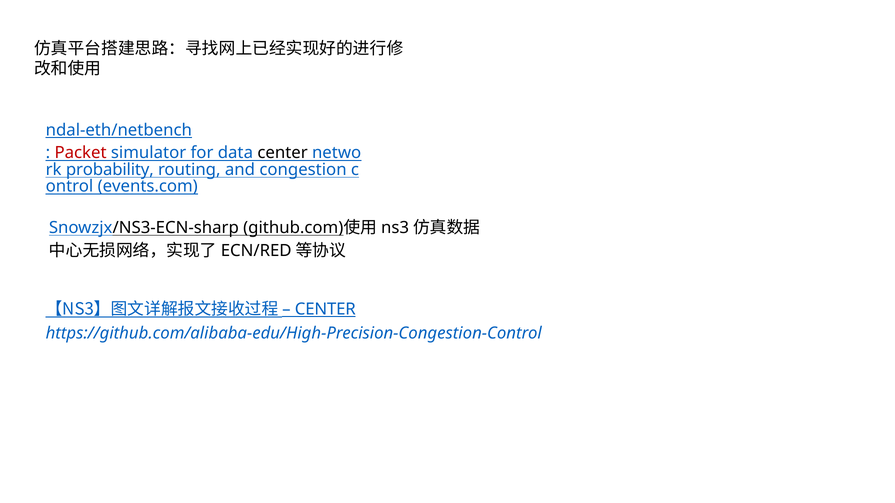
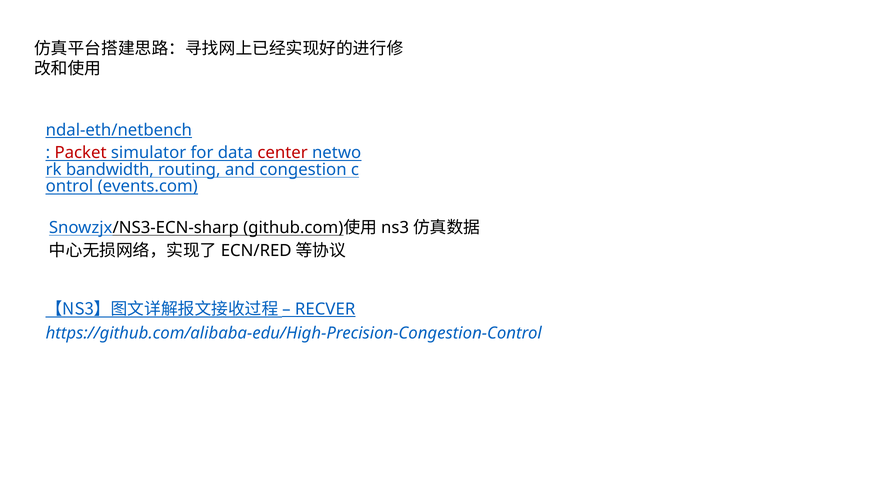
center at (283, 153) colour: black -> red
probability: probability -> bandwidth
CENTER at (325, 309): CENTER -> RECVER
